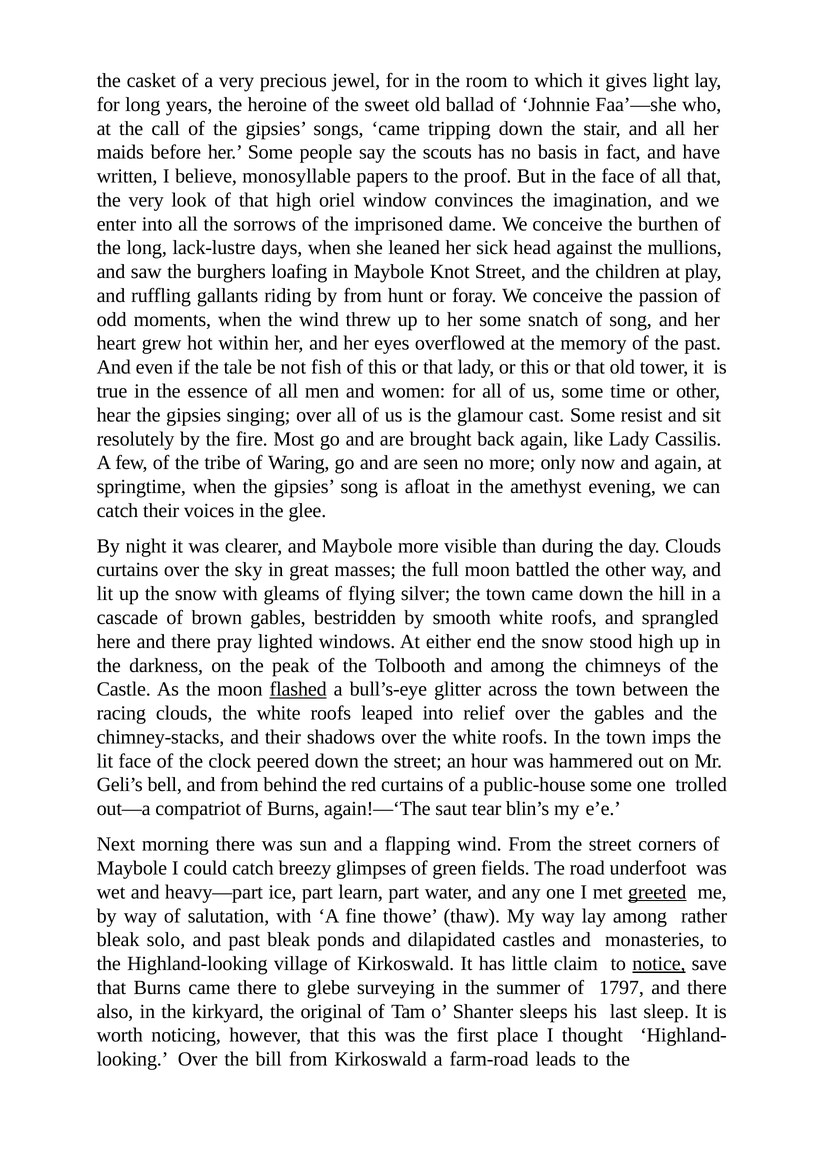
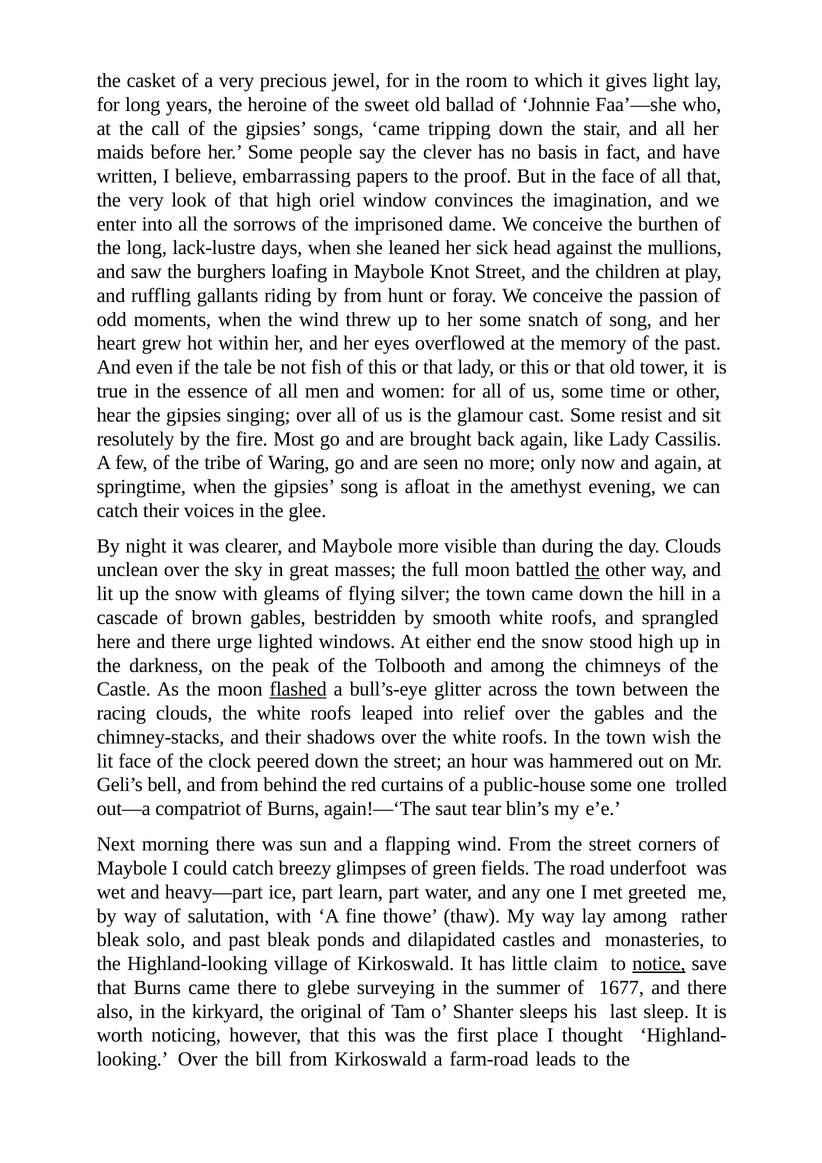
scouts: scouts -> clever
monosyllable: monosyllable -> embarrassing
curtains at (127, 570): curtains -> unclean
the at (587, 570) underline: none -> present
pray: pray -> urge
imps: imps -> wish
greeted underline: present -> none
1797: 1797 -> 1677
